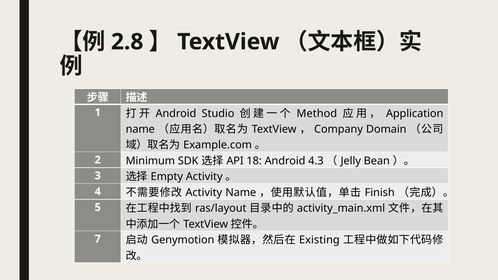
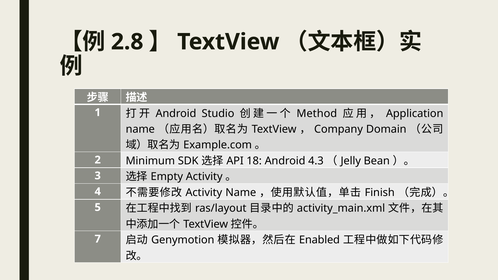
Existing: Existing -> Enabled
